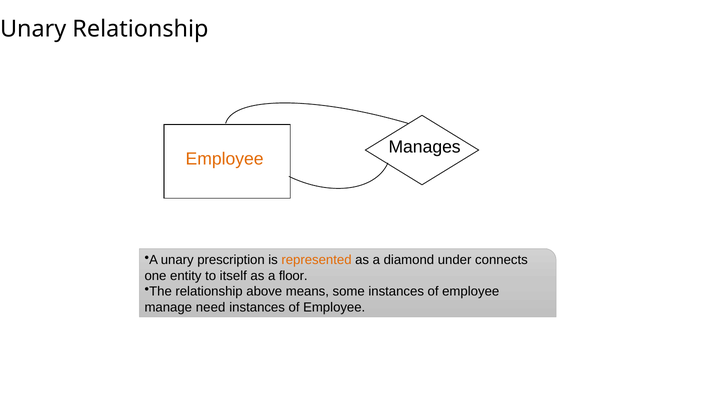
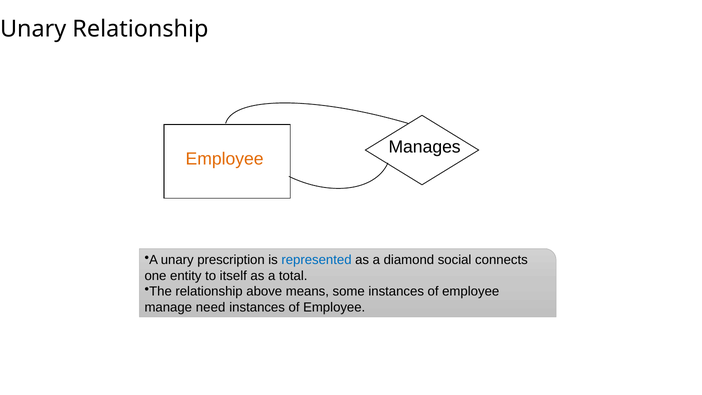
represented colour: orange -> blue
under: under -> social
floor: floor -> total
